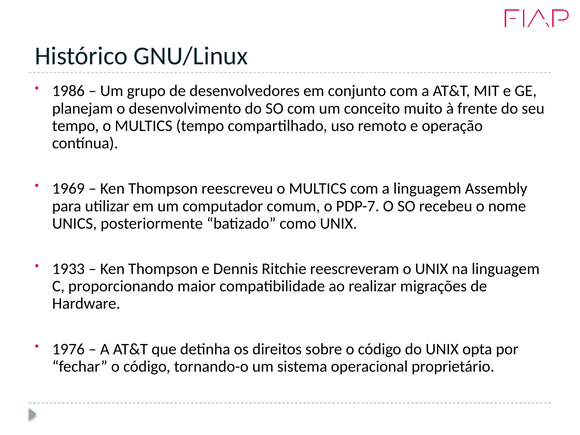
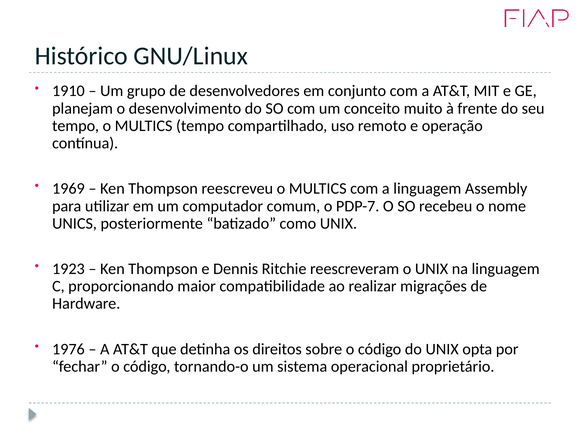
1986: 1986 -> 1910
1933: 1933 -> 1923
